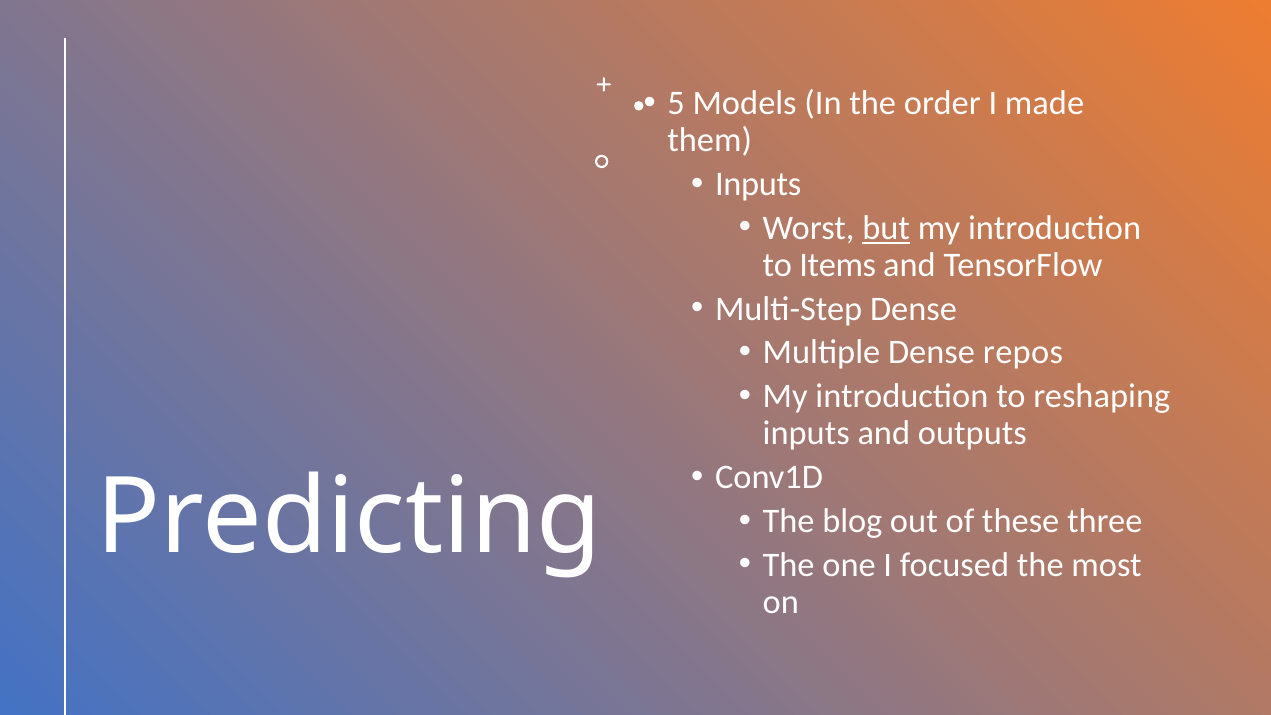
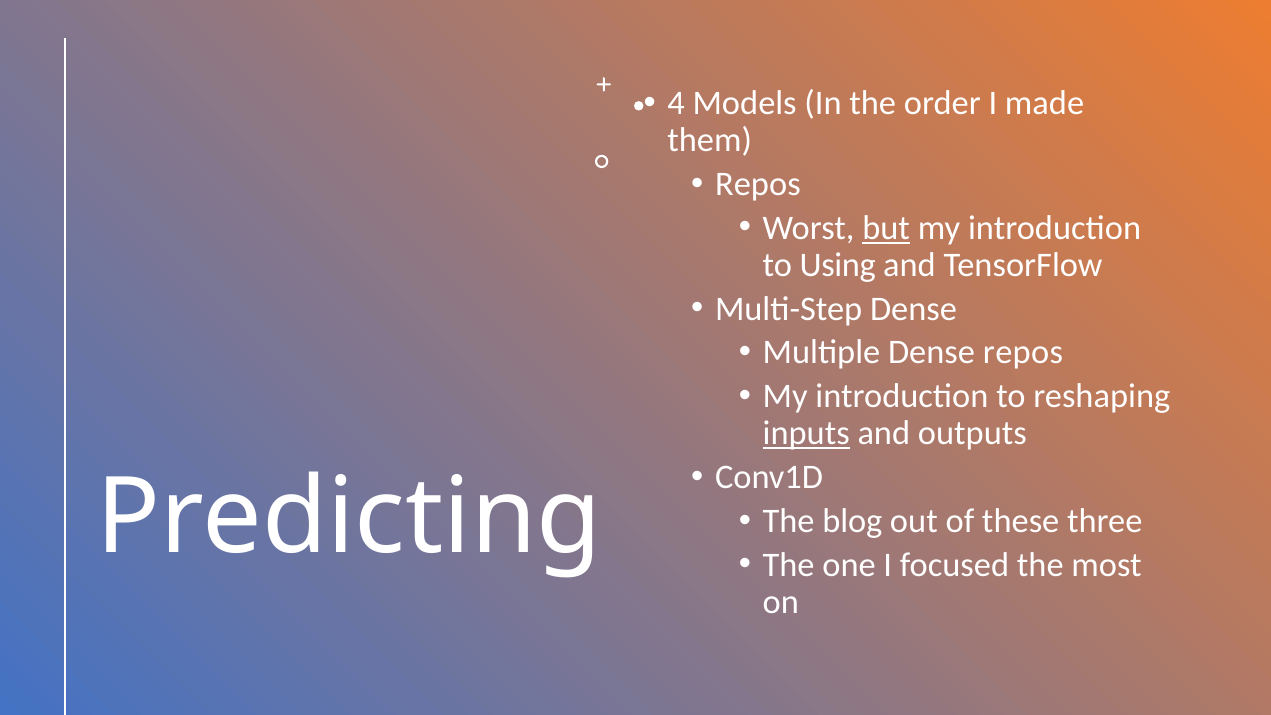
5: 5 -> 4
Inputs at (758, 184): Inputs -> Repos
Items: Items -> Using
inputs at (806, 433) underline: none -> present
